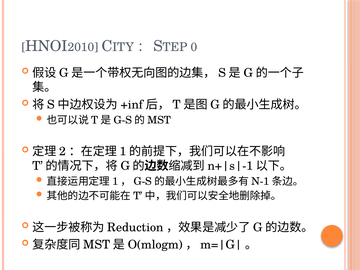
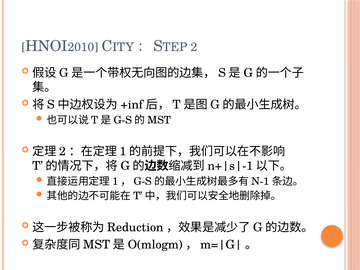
0: 0 -> 2
